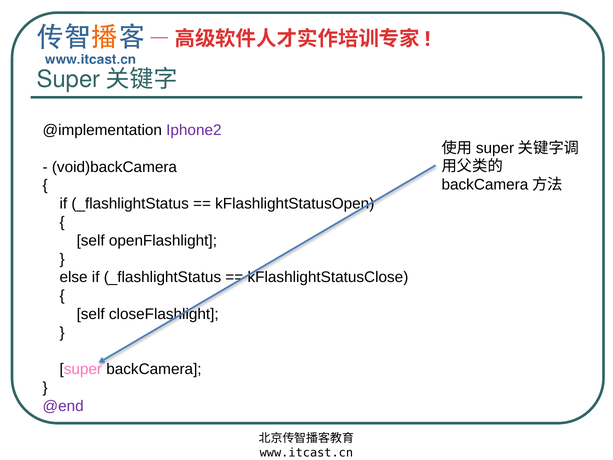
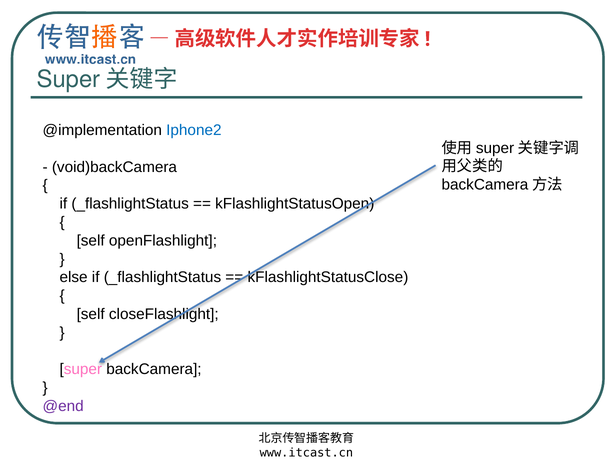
Iphone2 colour: purple -> blue
